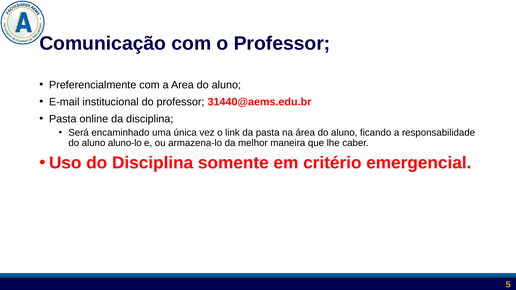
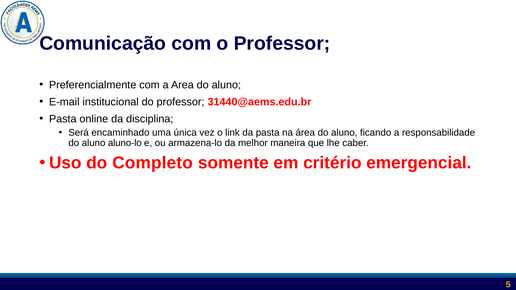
do Disciplina: Disciplina -> Completo
